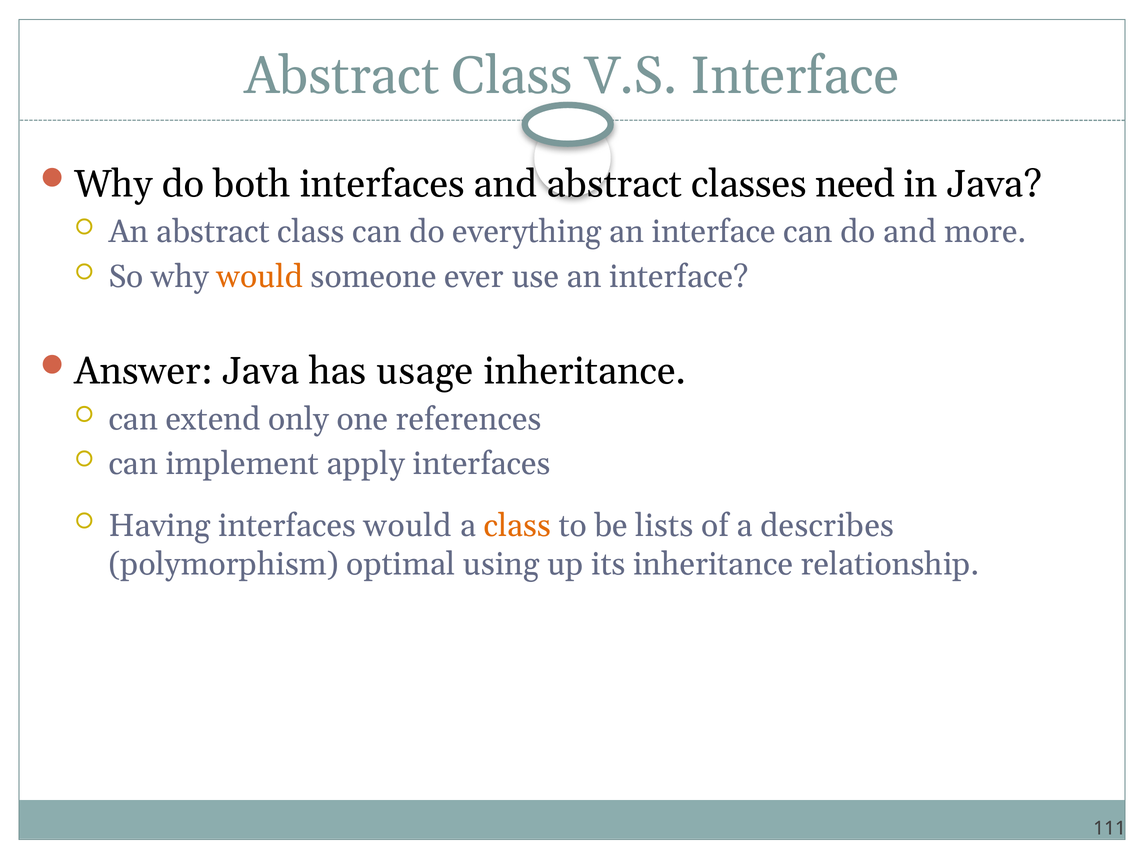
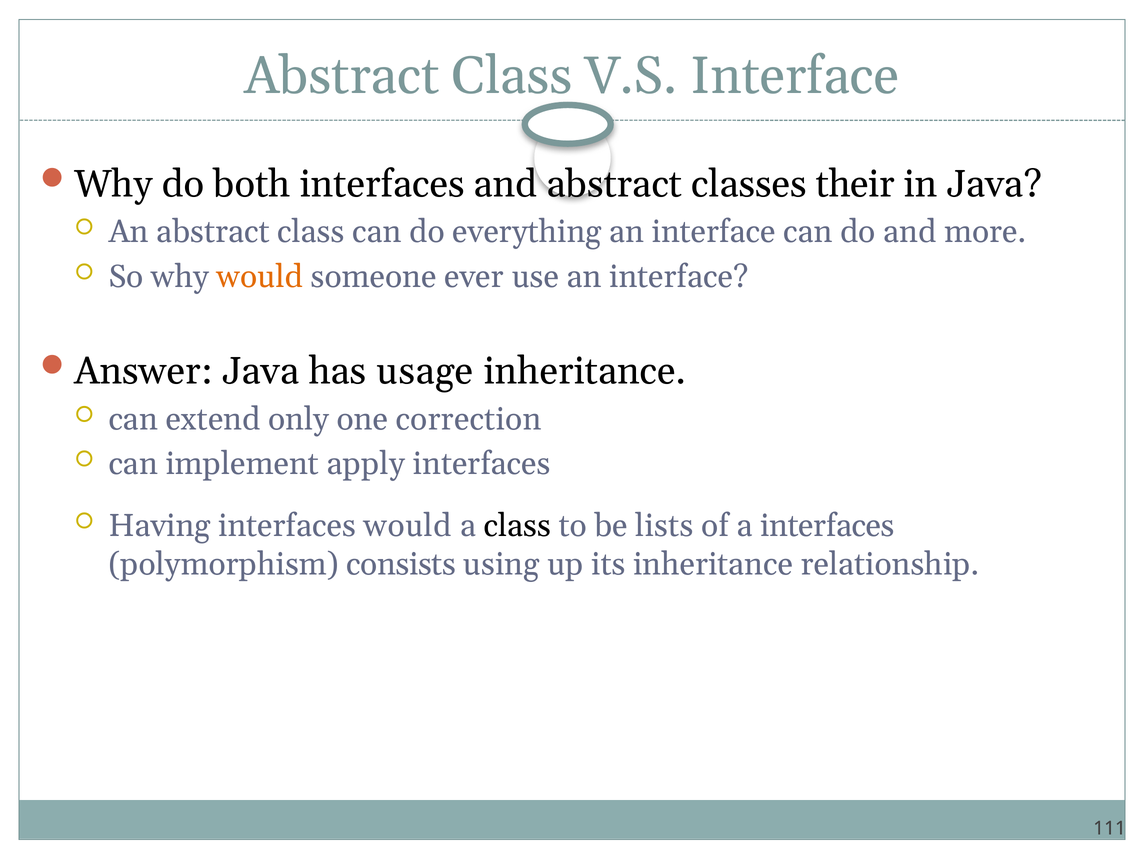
need: need -> their
references: references -> correction
class at (517, 526) colour: orange -> black
a describes: describes -> interfaces
optimal: optimal -> consists
